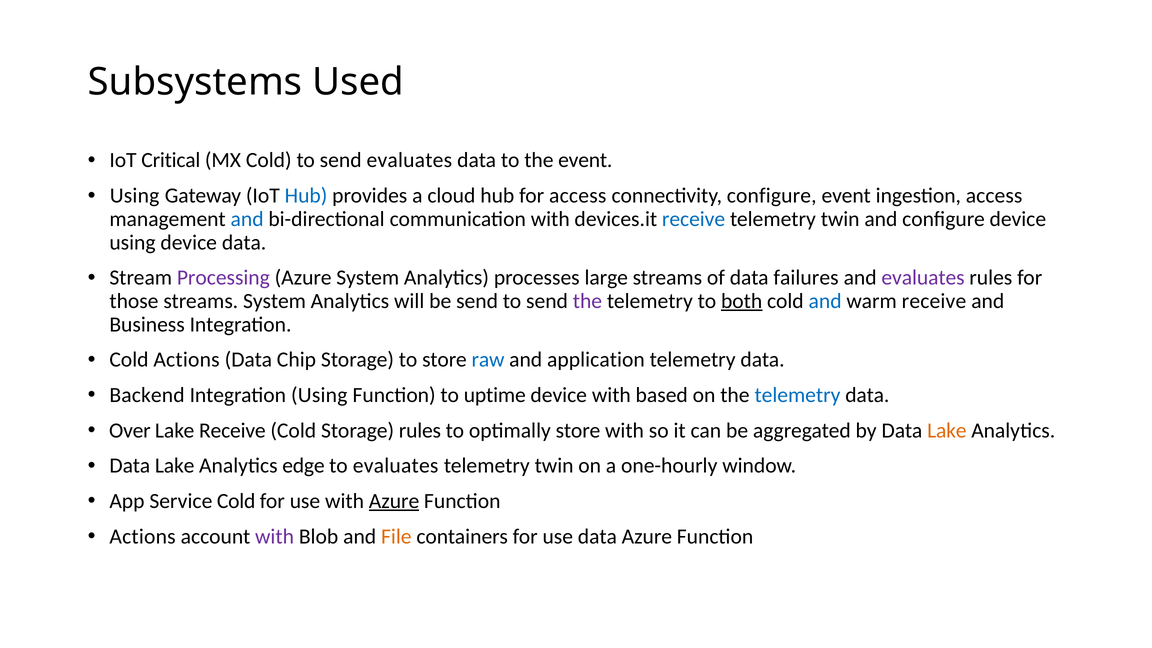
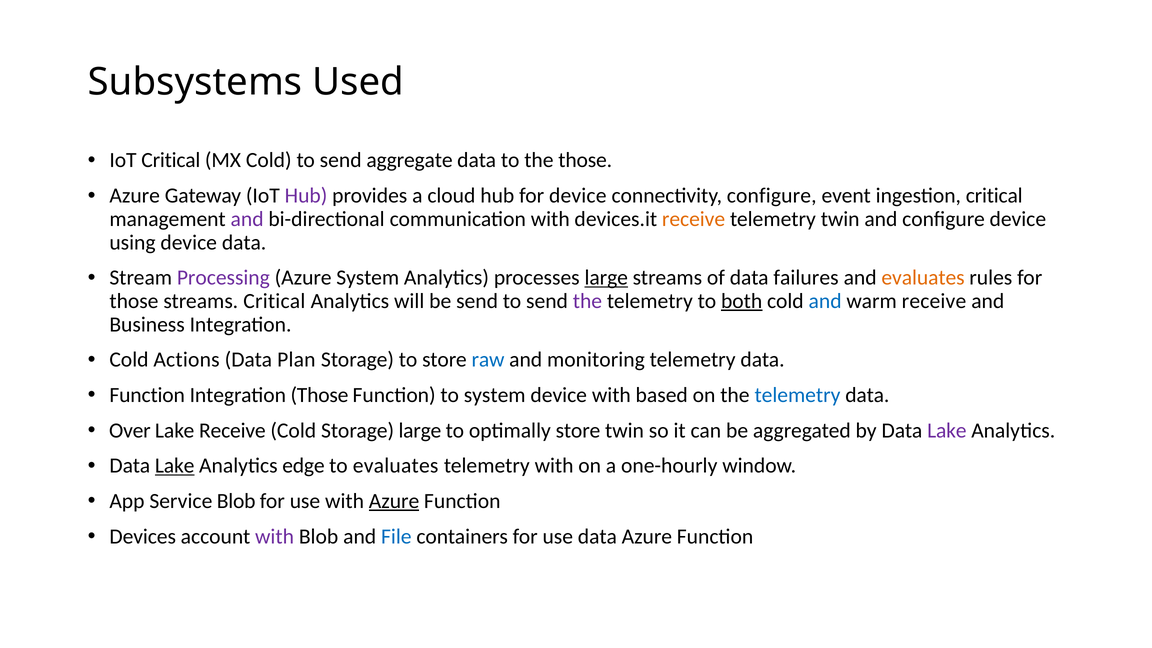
send evaluates: evaluates -> aggregate
the event: event -> those
Using at (135, 196): Using -> Azure
Hub at (306, 196) colour: blue -> purple
for access: access -> device
ingestion access: access -> critical
and at (247, 219) colour: blue -> purple
receive at (694, 219) colour: blue -> orange
large at (606, 278) underline: none -> present
evaluates at (923, 278) colour: purple -> orange
streams System: System -> Critical
Chip: Chip -> Plan
application: application -> monitoring
Backend at (147, 395): Backend -> Function
Integration Using: Using -> Those
to uptime: uptime -> system
Storage rules: rules -> large
store with: with -> twin
Lake at (947, 430) colour: orange -> purple
Lake at (175, 466) underline: none -> present
twin at (554, 466): twin -> with
Service Cold: Cold -> Blob
Actions at (143, 536): Actions -> Devices
File colour: orange -> blue
